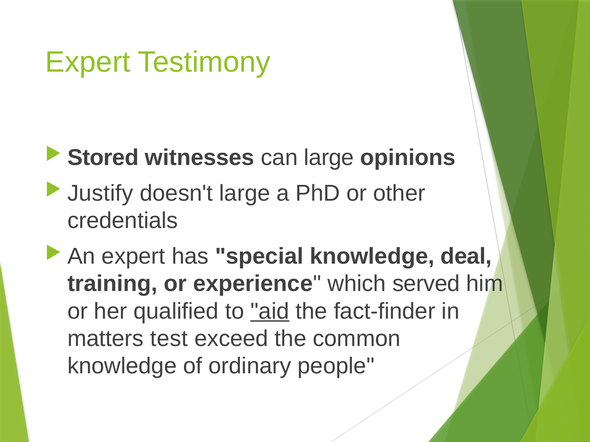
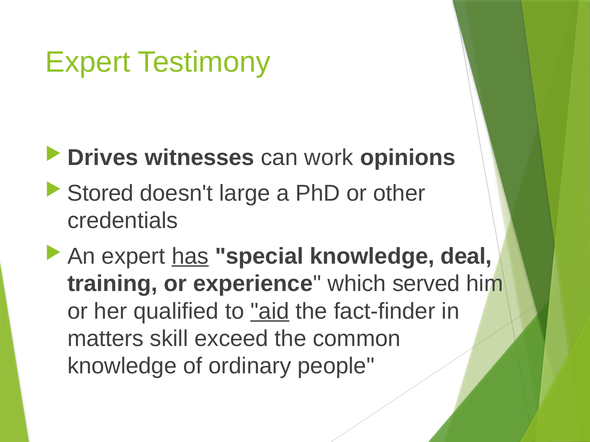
Stored: Stored -> Drives
can large: large -> work
Justify: Justify -> Stored
has underline: none -> present
test: test -> skill
